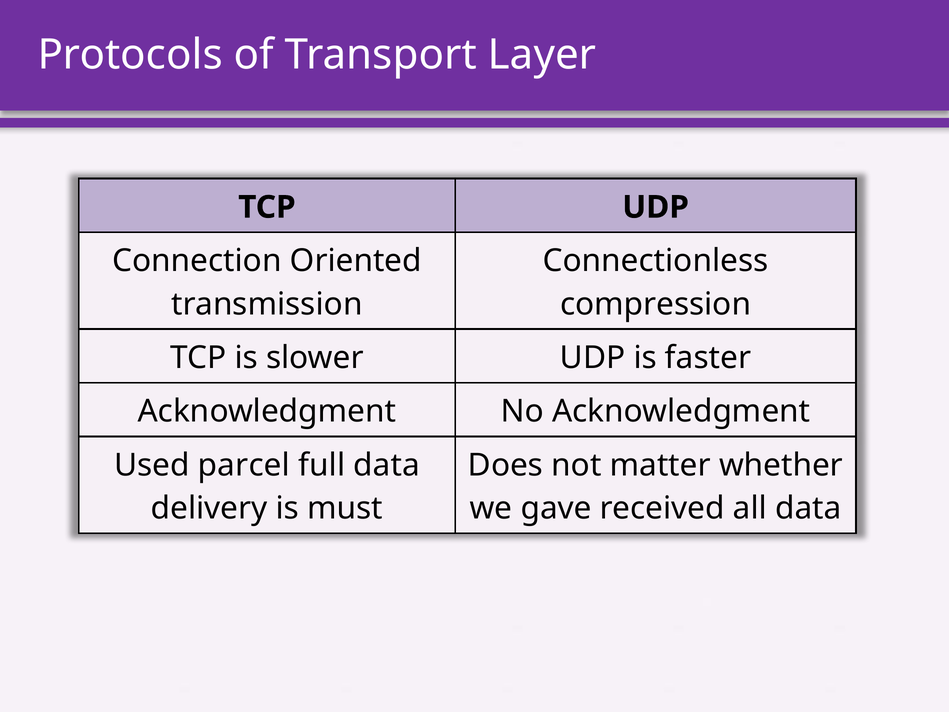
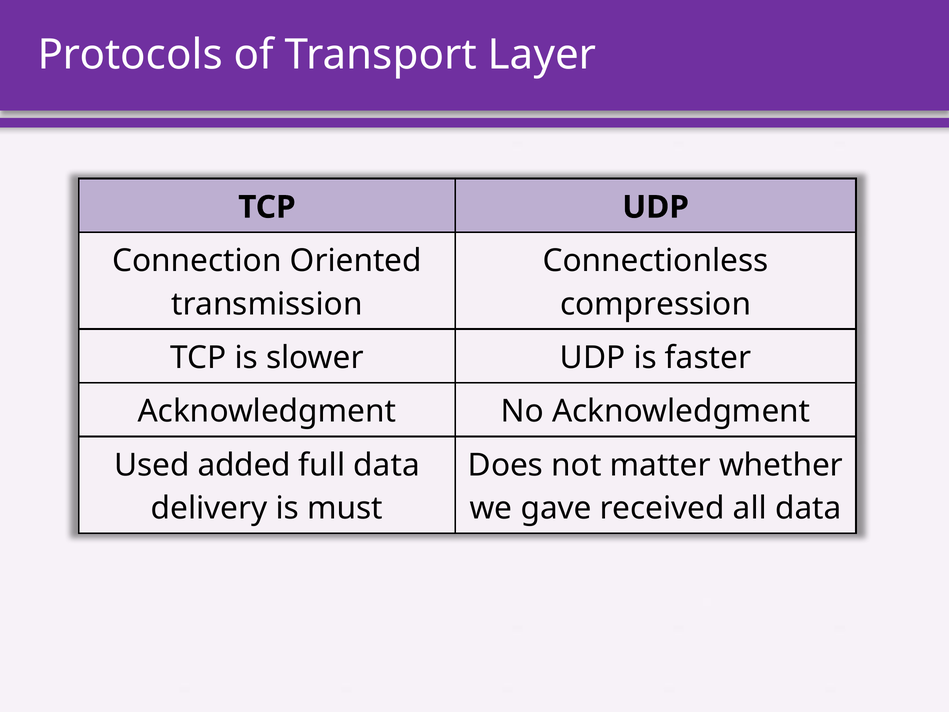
parcel: parcel -> added
